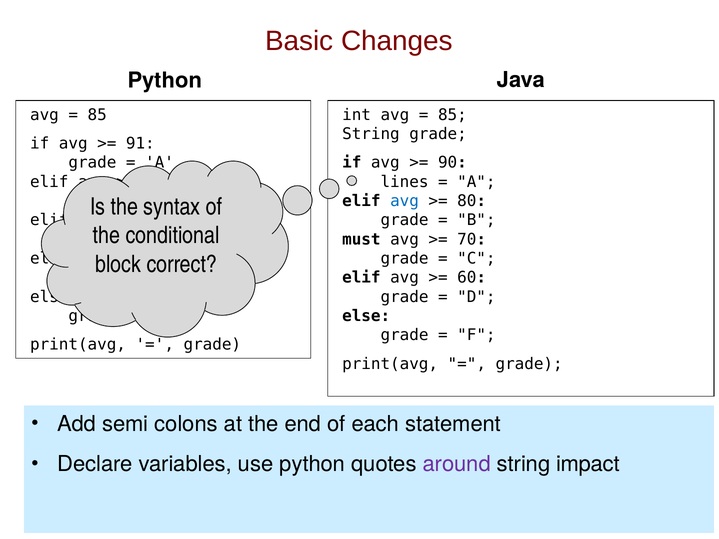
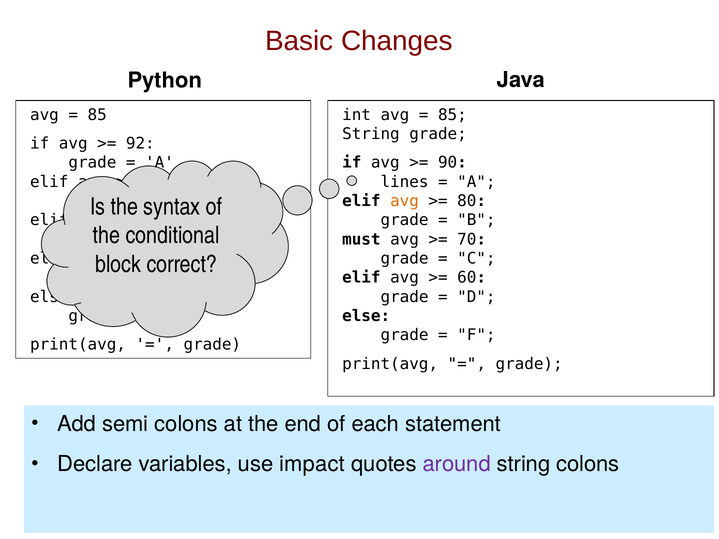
91: 91 -> 92
avg at (405, 201) colour: blue -> orange
use python: python -> impact
string impact: impact -> colons
